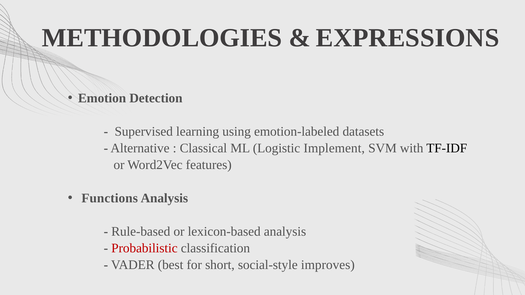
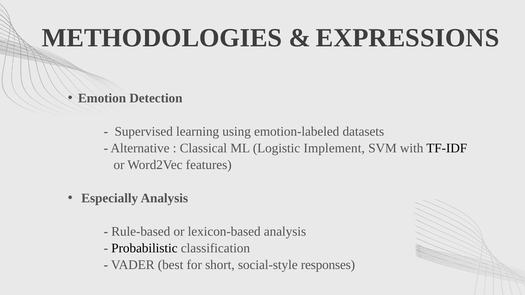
Functions: Functions -> Especially
Probabilistic colour: red -> black
improves: improves -> responses
